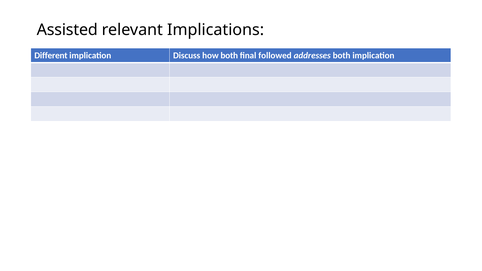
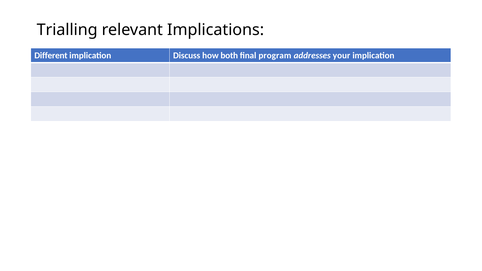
Assisted: Assisted -> Trialling
followed: followed -> program
addresses both: both -> your
